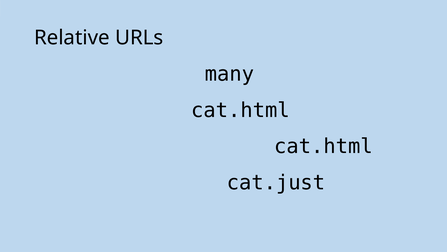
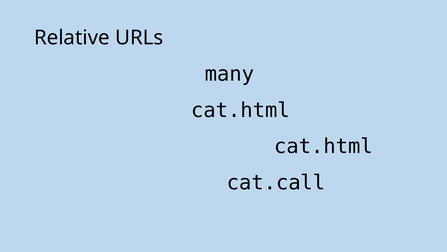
cat.just: cat.just -> cat.call
